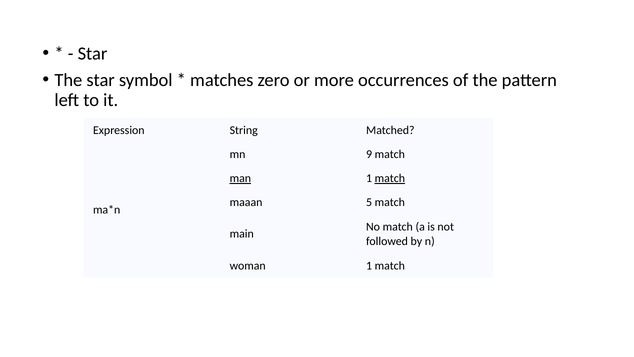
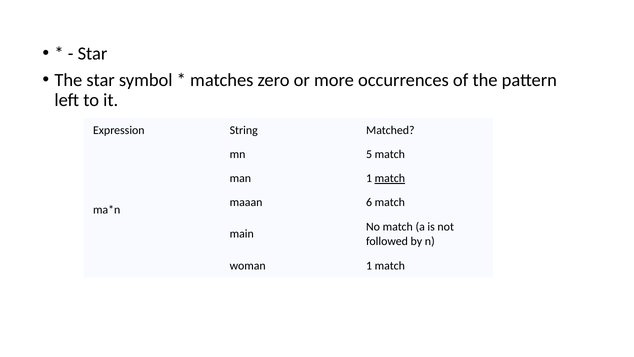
9: 9 -> 5
man underline: present -> none
5: 5 -> 6
